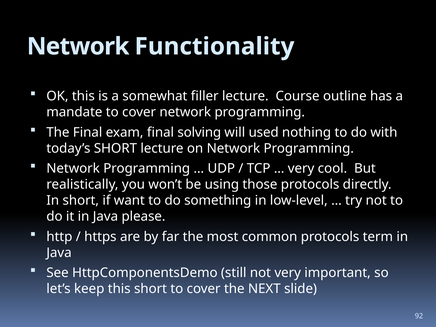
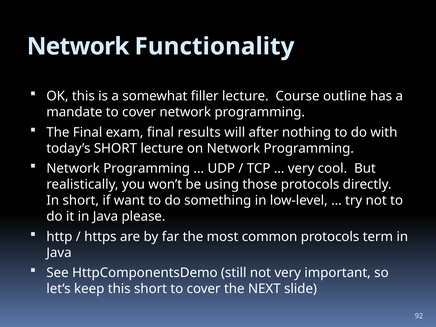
solving: solving -> results
used: used -> after
